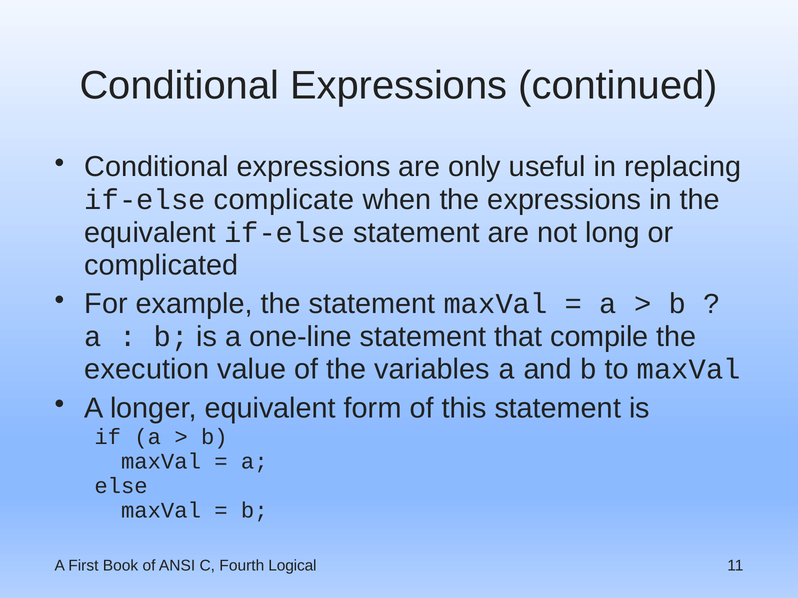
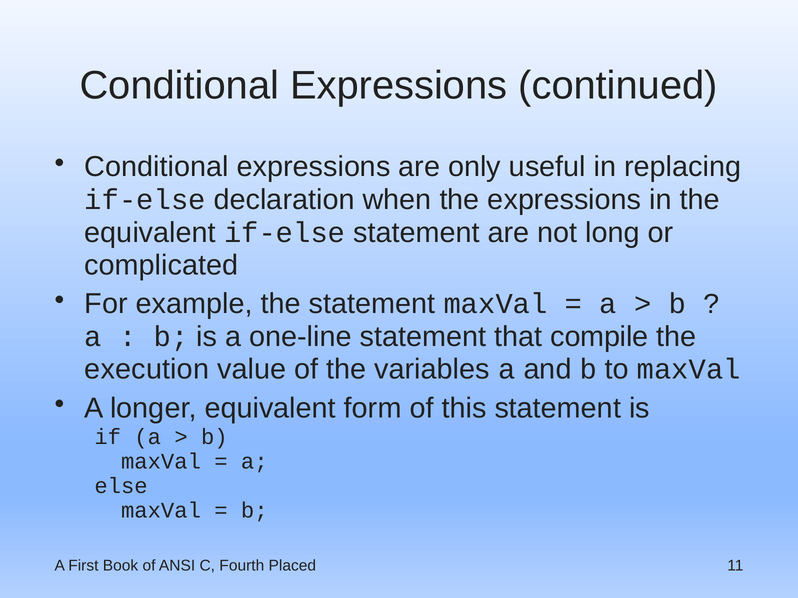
complicate: complicate -> declaration
Logical: Logical -> Placed
